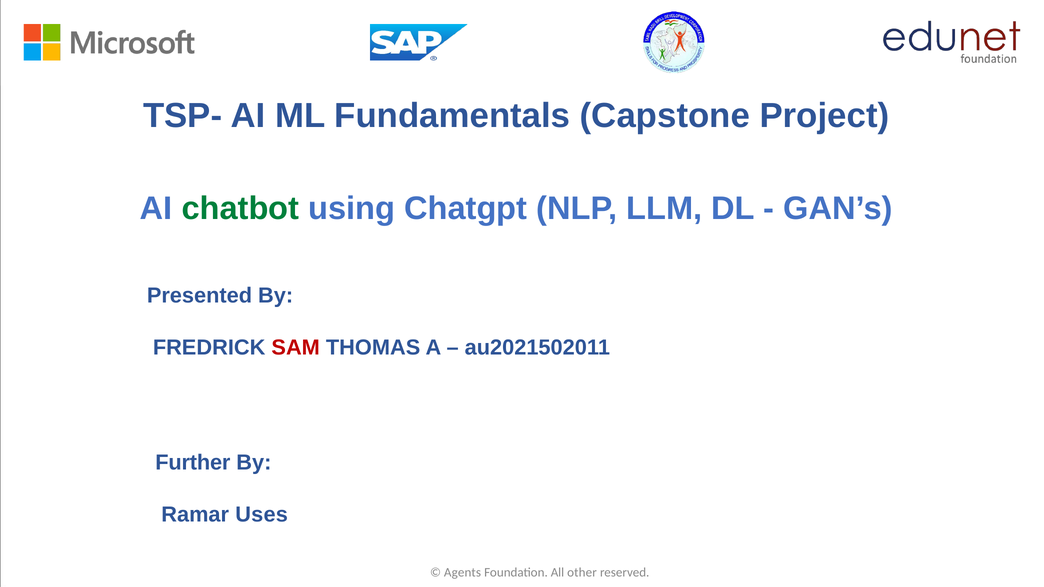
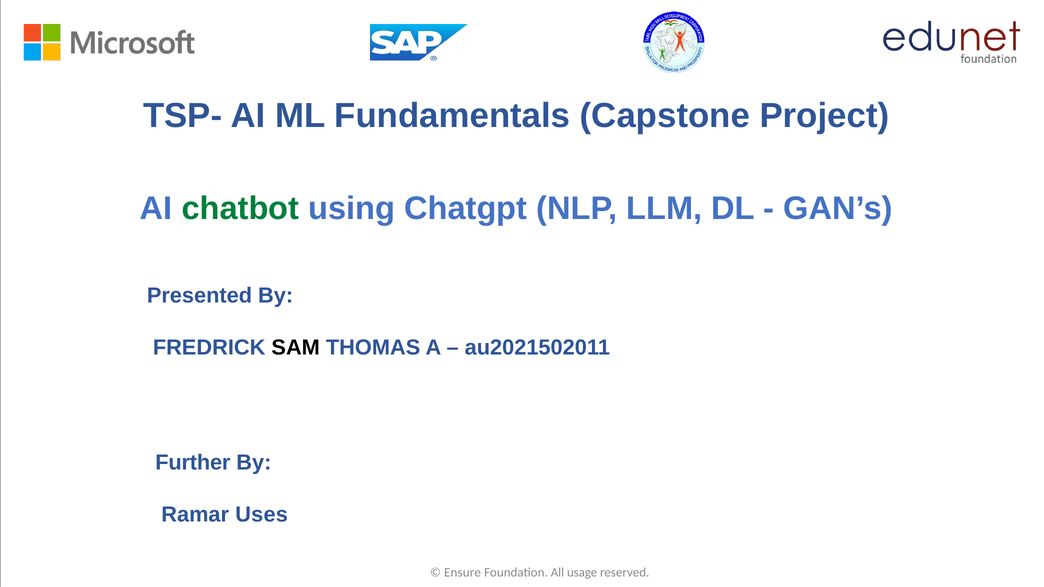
SAM colour: red -> black
Agents: Agents -> Ensure
other: other -> usage
